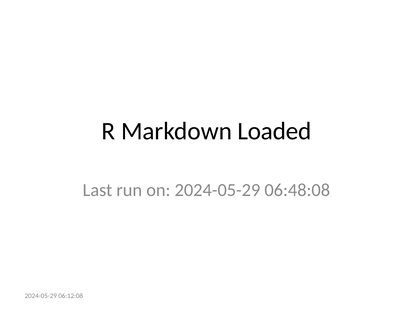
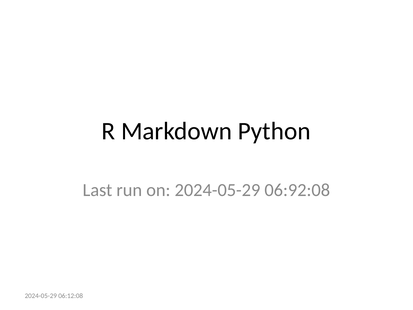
Loaded: Loaded -> Python
06:48:08: 06:48:08 -> 06:92:08
